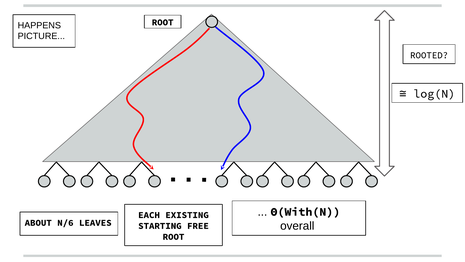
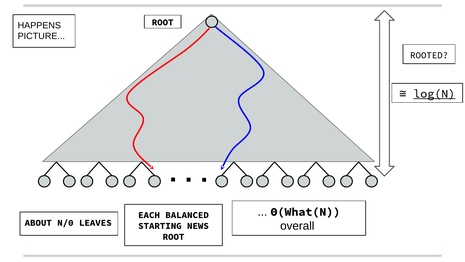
log(N underline: none -> present
Θ(With(N: Θ(With(N -> Θ(What(N
EXISTING: EXISTING -> BALANCED
N/6: N/6 -> N/0
FREE: FREE -> NEWS
